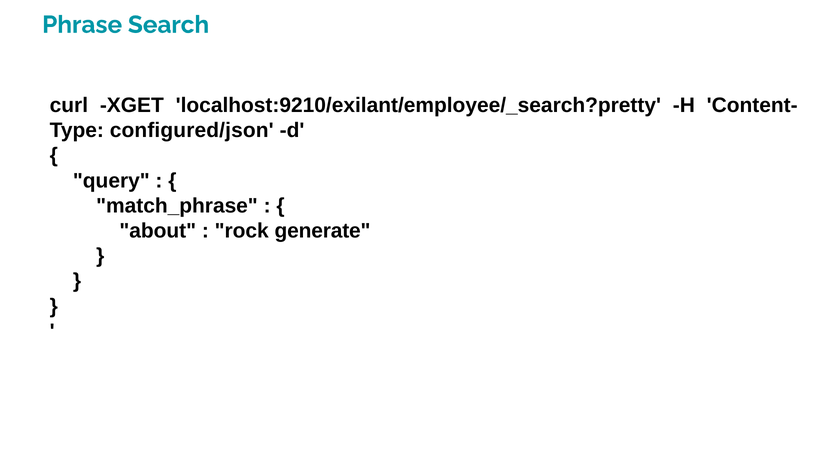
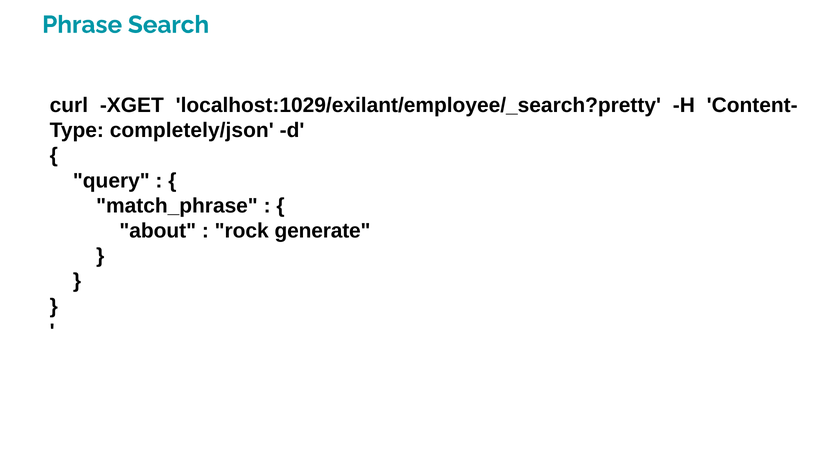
localhost:9210/exilant/employee/_search?pretty: localhost:9210/exilant/employee/_search?pretty -> localhost:1029/exilant/employee/_search?pretty
configured/json: configured/json -> completely/json
